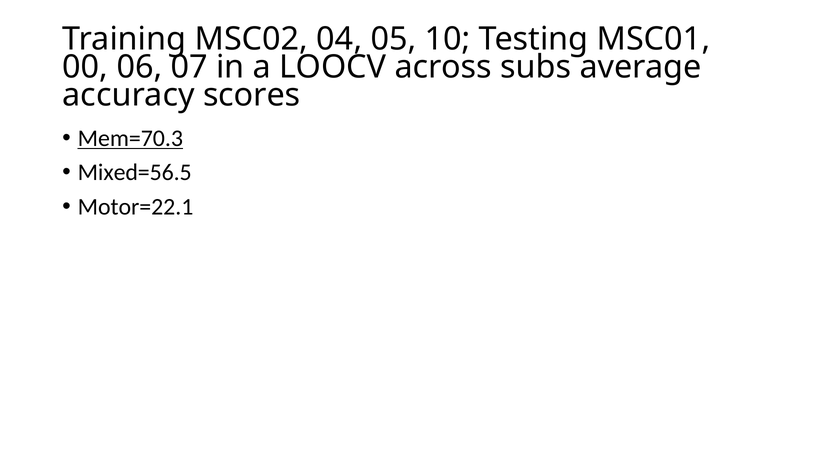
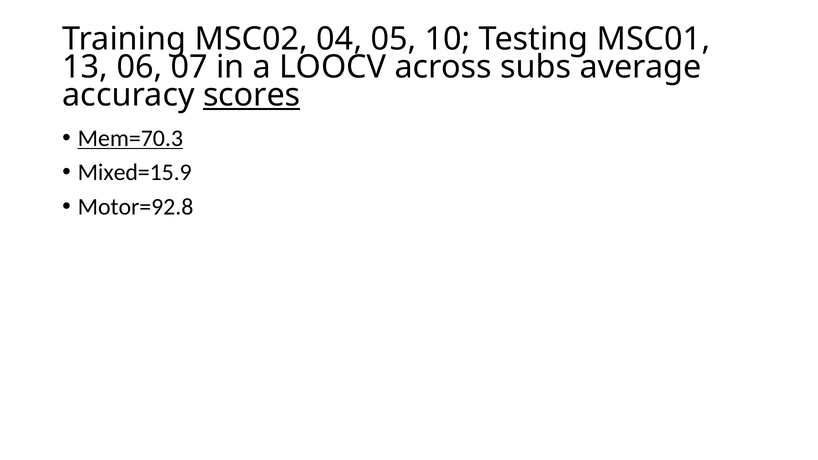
00: 00 -> 13
scores underline: none -> present
Mixed=56.5: Mixed=56.5 -> Mixed=15.9
Motor=22.1: Motor=22.1 -> Motor=92.8
